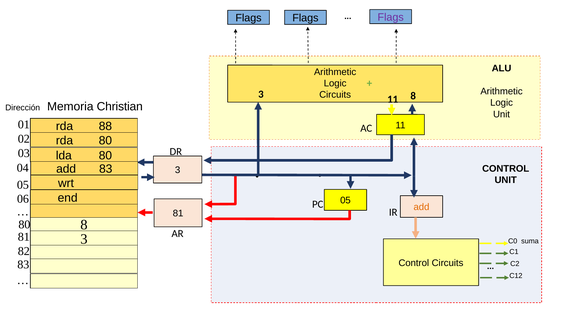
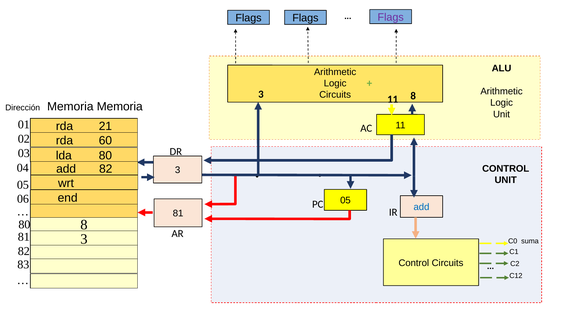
Memoria Christian: Christian -> Memoria
88: 88 -> 21
rda 80: 80 -> 60
add 83: 83 -> 82
add at (421, 207) colour: orange -> blue
